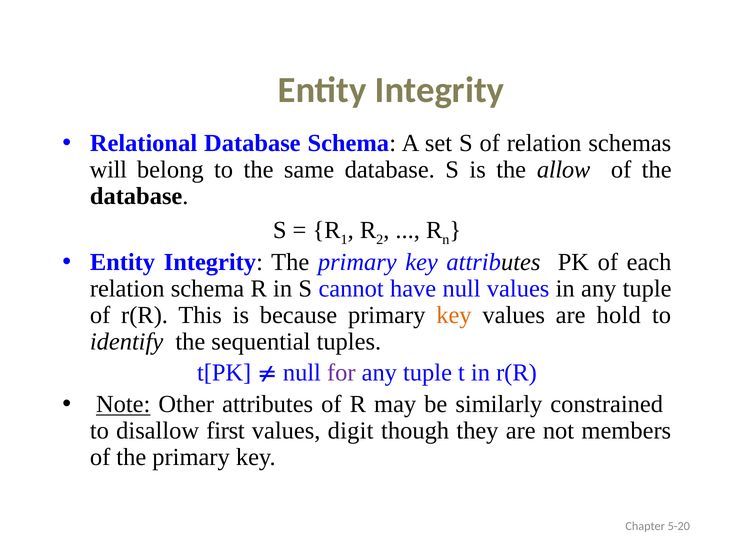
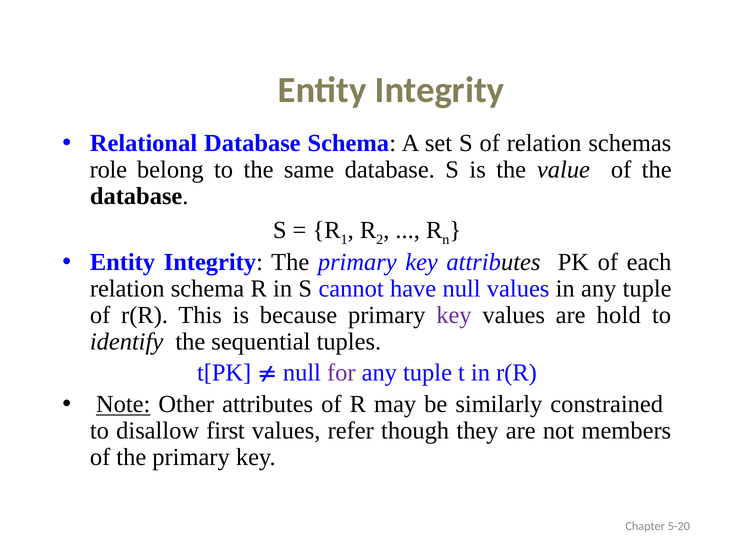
will: will -> role
allow: allow -> value
key at (454, 315) colour: orange -> purple
digit: digit -> refer
